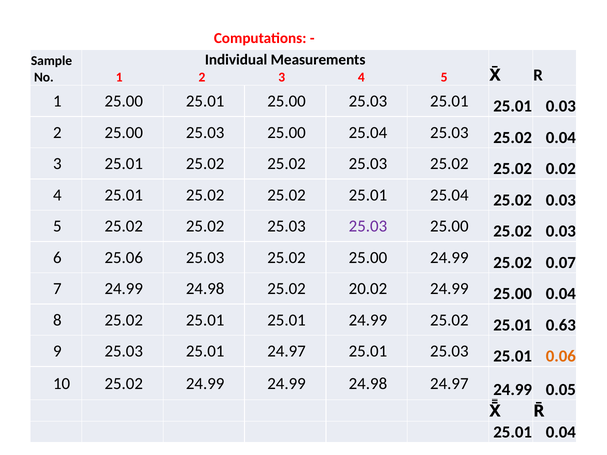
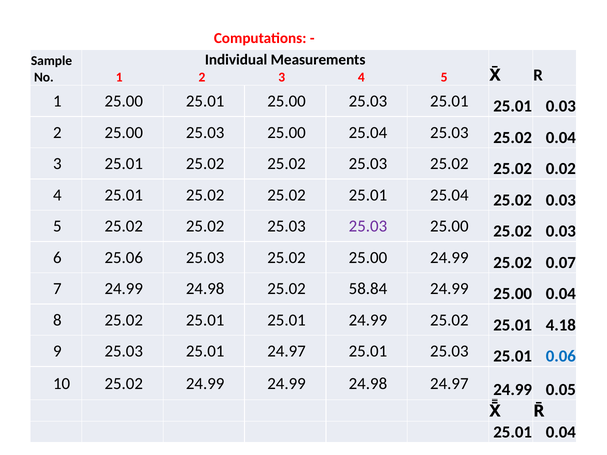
20.02: 20.02 -> 58.84
0.63: 0.63 -> 4.18
0.06 colour: orange -> blue
